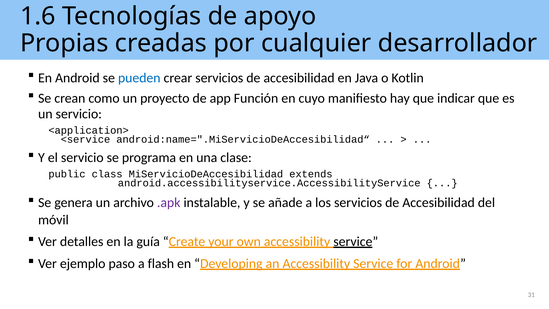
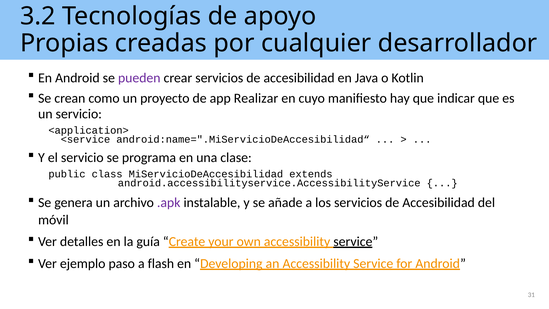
1.6: 1.6 -> 3.2
pueden colour: blue -> purple
Función: Función -> Realizar
